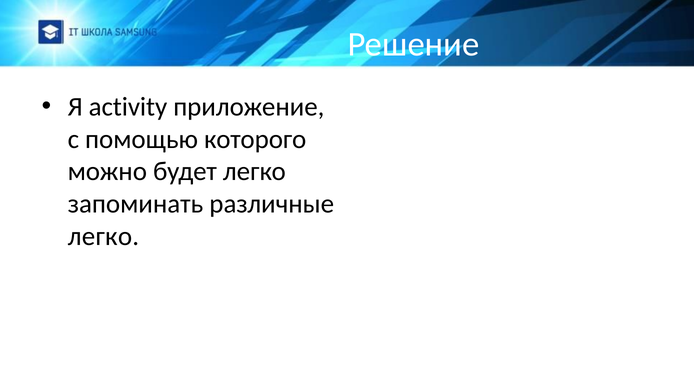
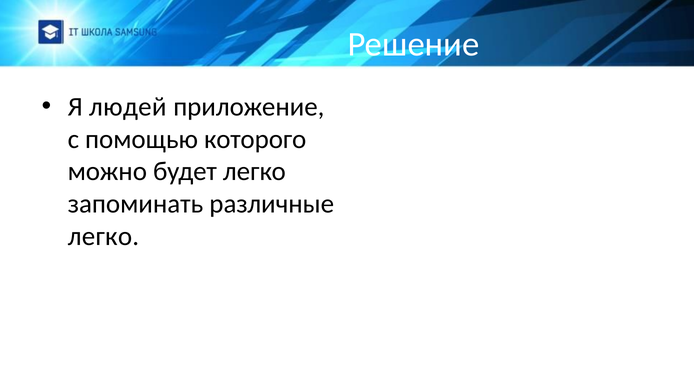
activity: activity -> людей
